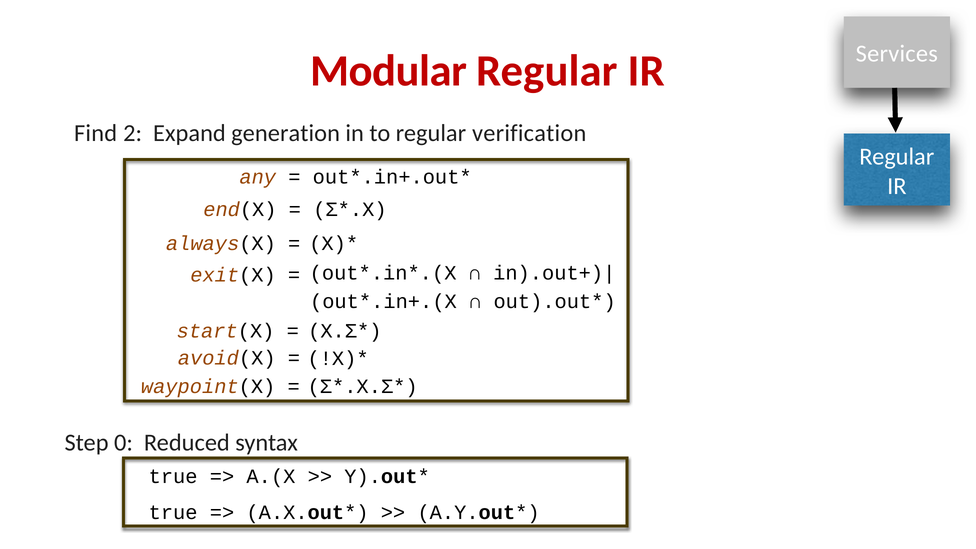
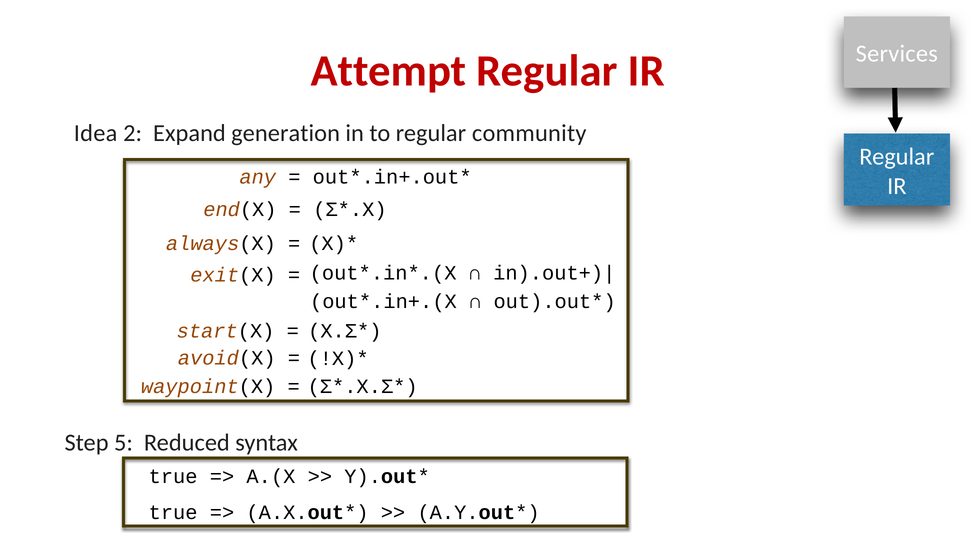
Modular: Modular -> Attempt
Find: Find -> Idea
verification: verification -> community
0: 0 -> 5
